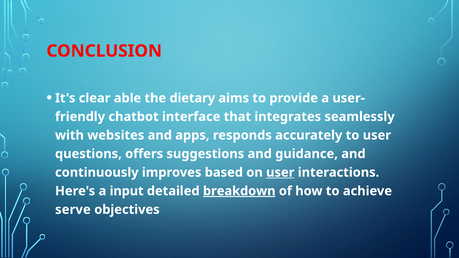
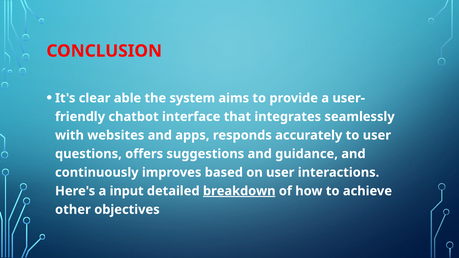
dietary: dietary -> system
user at (280, 173) underline: present -> none
serve: serve -> other
